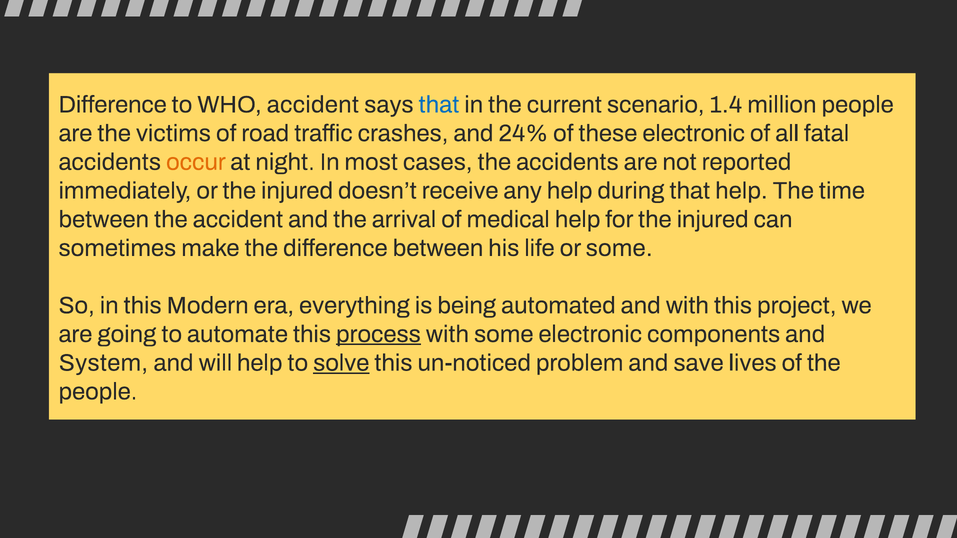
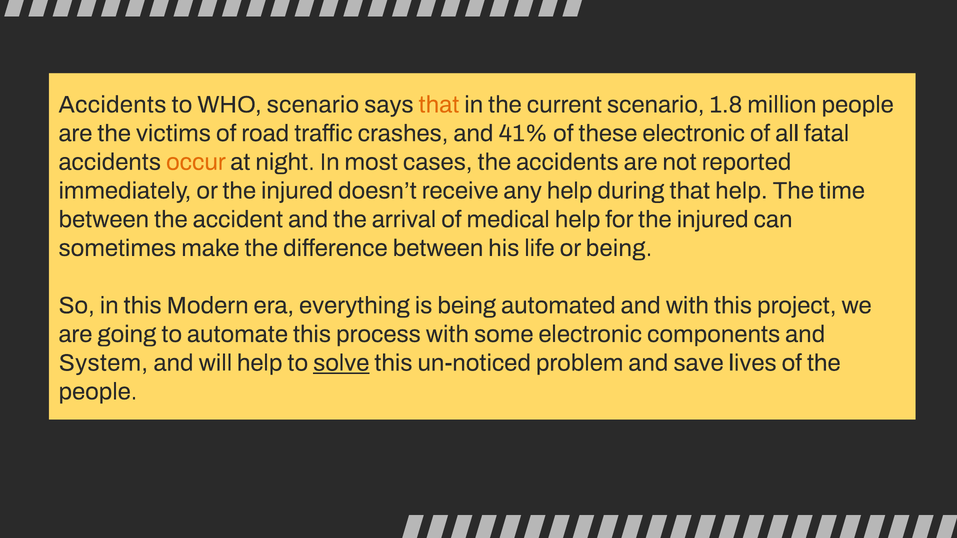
Difference at (113, 105): Difference -> Accidents
WHO accident: accident -> scenario
that at (439, 105) colour: blue -> orange
1.4: 1.4 -> 1.8
24%: 24% -> 41%
or some: some -> being
process underline: present -> none
